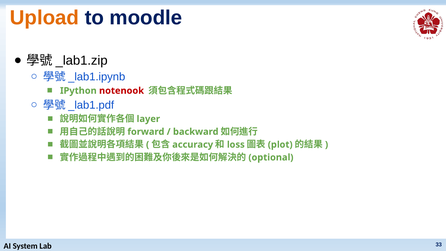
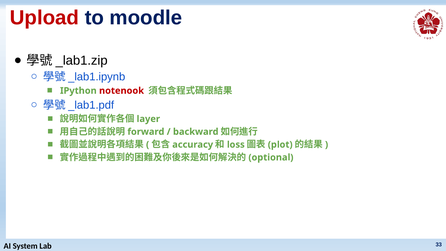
Upload colour: orange -> red
